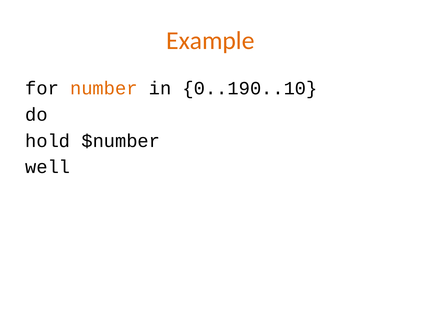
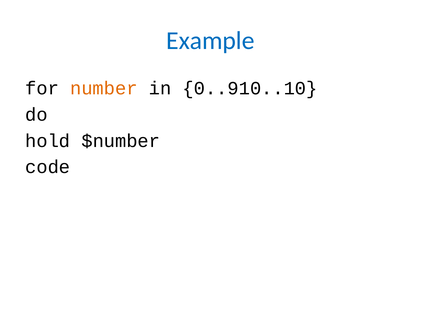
Example colour: orange -> blue
0..190..10: 0..190..10 -> 0..910..10
well: well -> code
